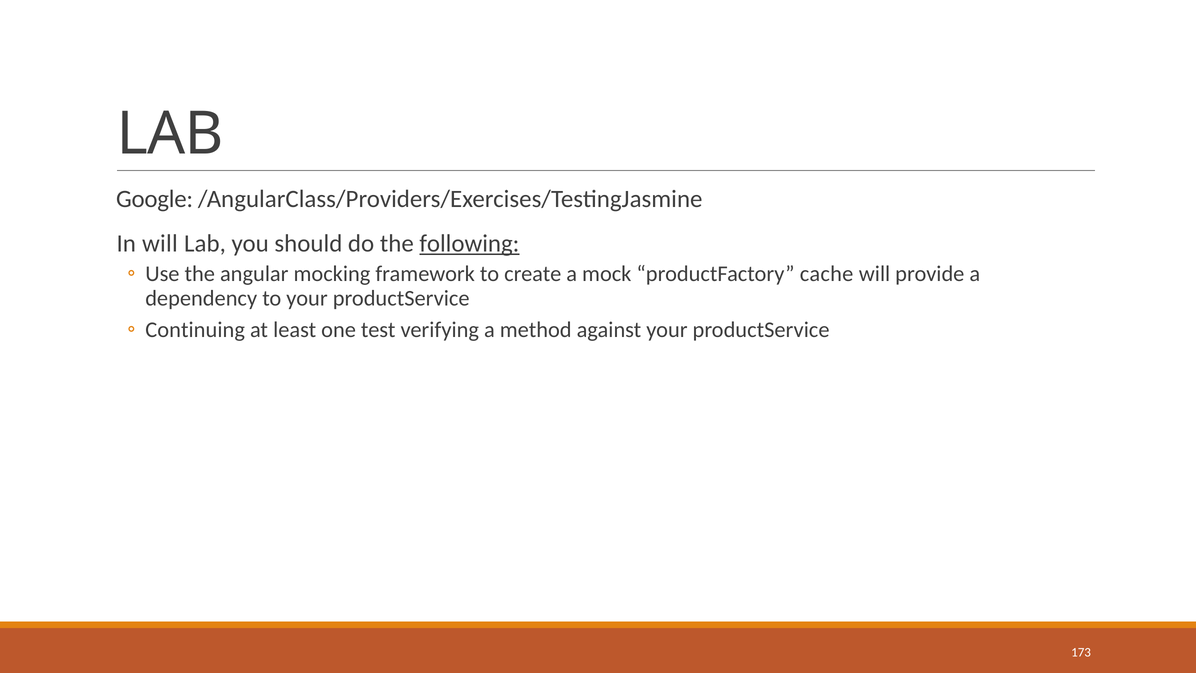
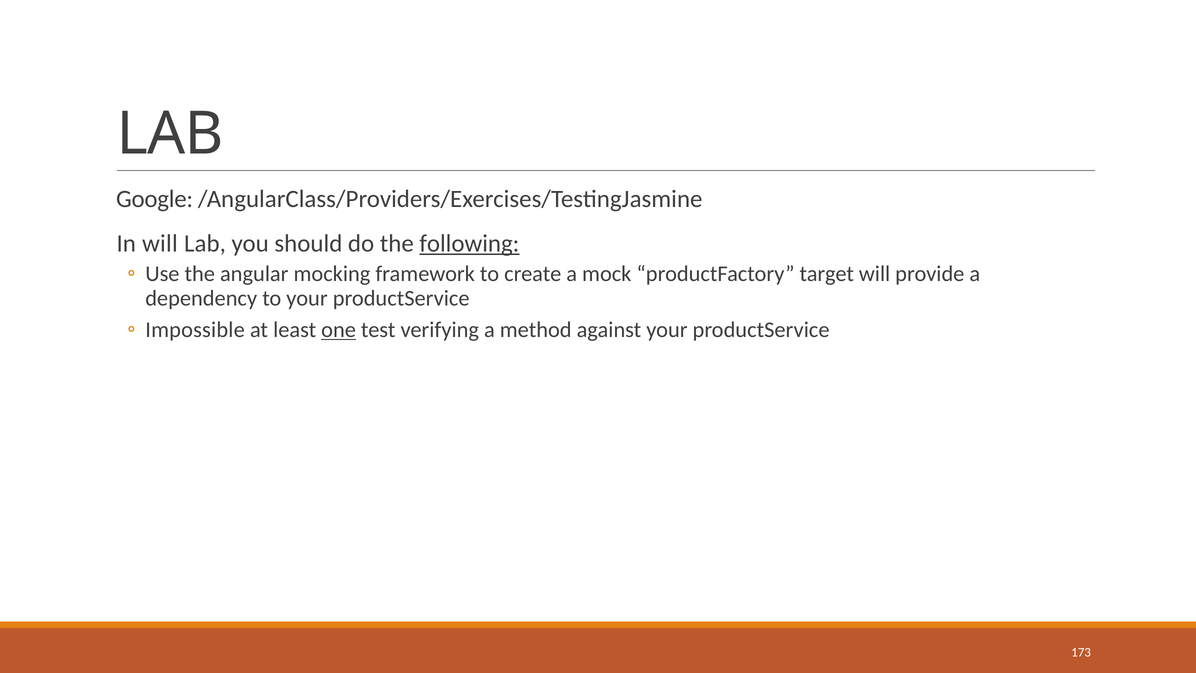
cache: cache -> target
Continuing: Continuing -> Impossible
one underline: none -> present
